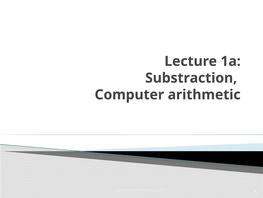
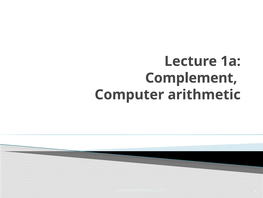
Substraction: Substraction -> Complement
